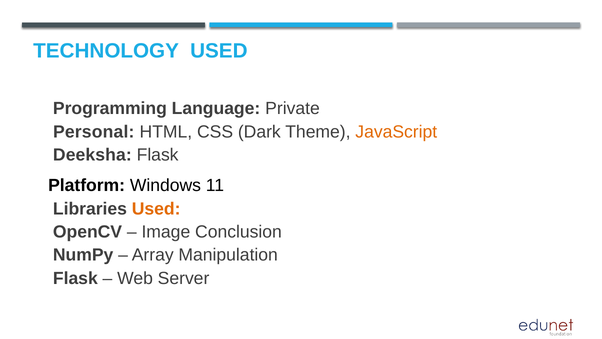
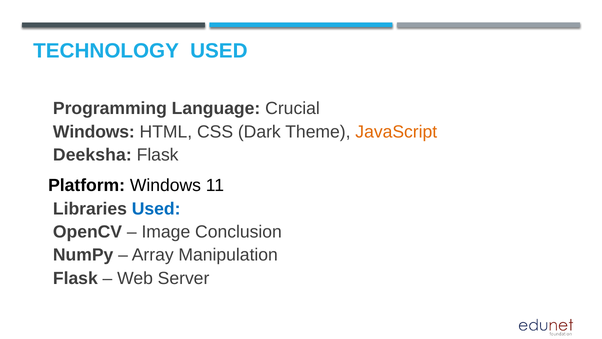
Private: Private -> Crucial
Personal at (94, 132): Personal -> Windows
Used at (156, 209) colour: orange -> blue
